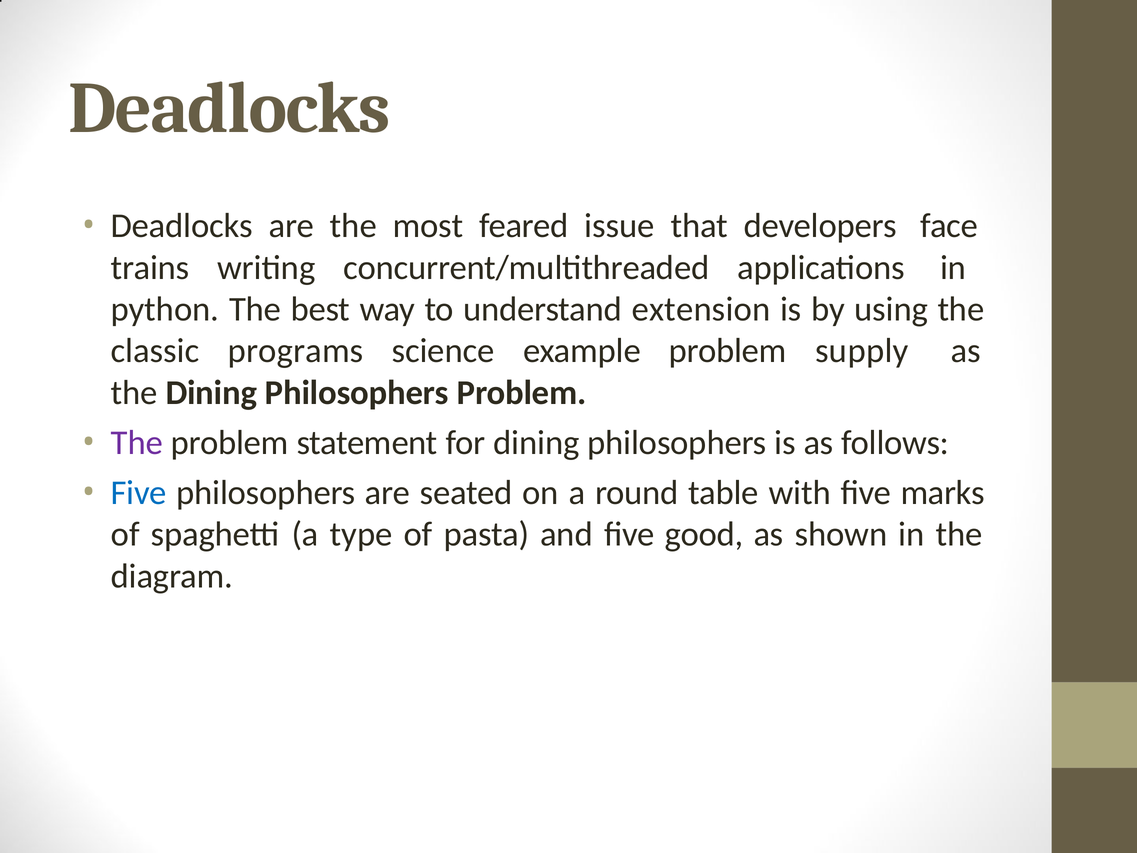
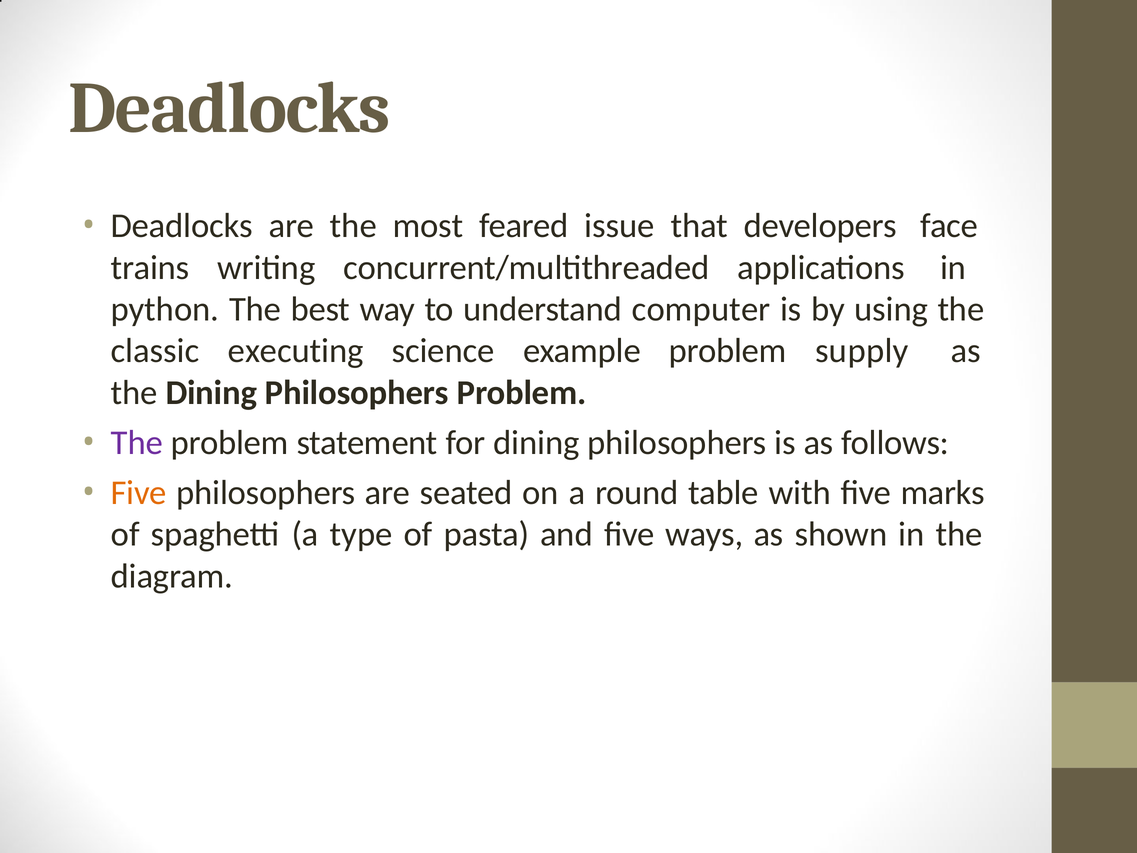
extension: extension -> computer
programs: programs -> executing
Five at (139, 493) colour: blue -> orange
good: good -> ways
